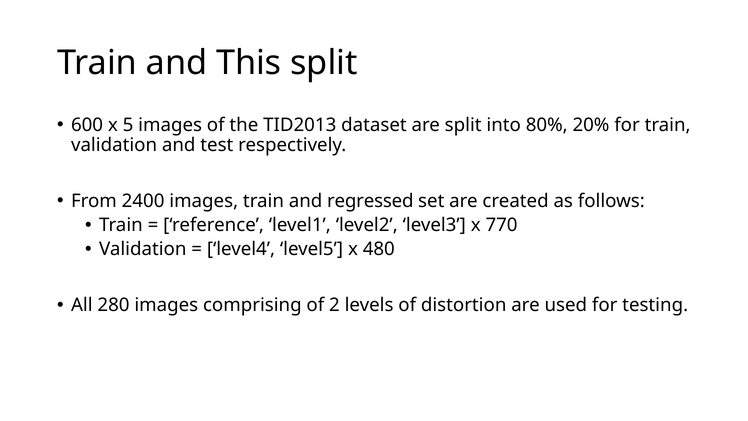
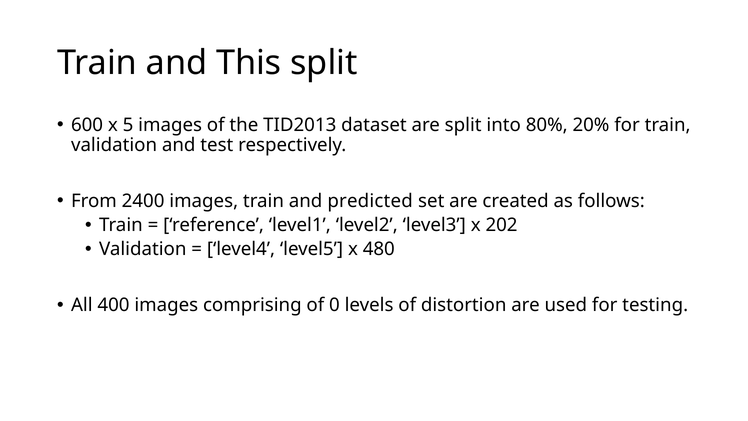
regressed: regressed -> predicted
770: 770 -> 202
280: 280 -> 400
2: 2 -> 0
